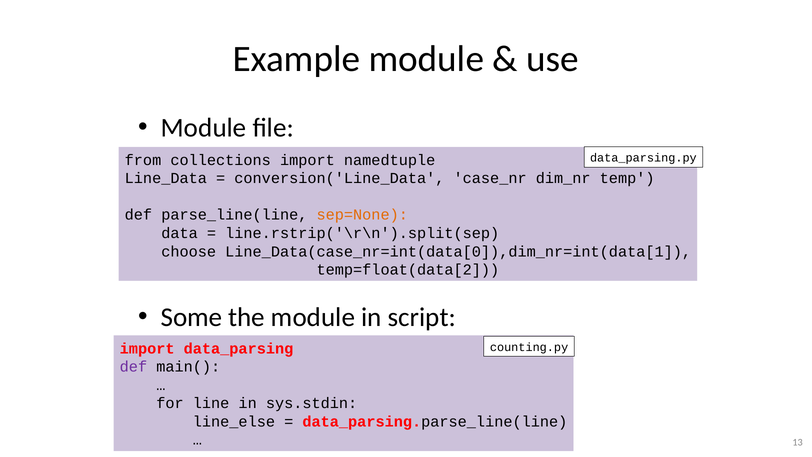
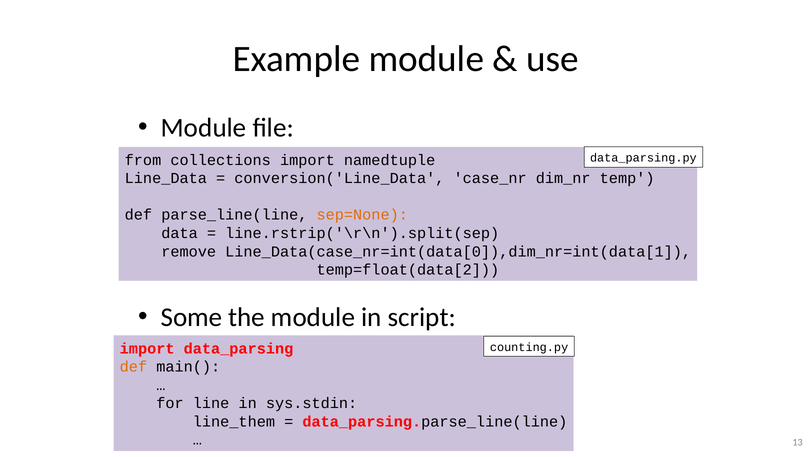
choose: choose -> remove
def at (133, 367) colour: purple -> orange
line_else: line_else -> line_them
